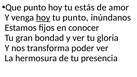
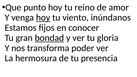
estás: estás -> reino
tu punto: punto -> viento
bondad underline: none -> present
